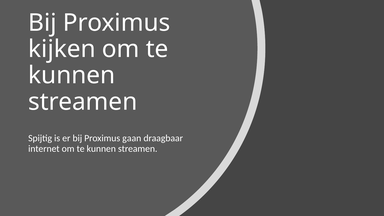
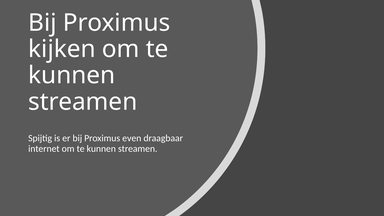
gaan: gaan -> even
